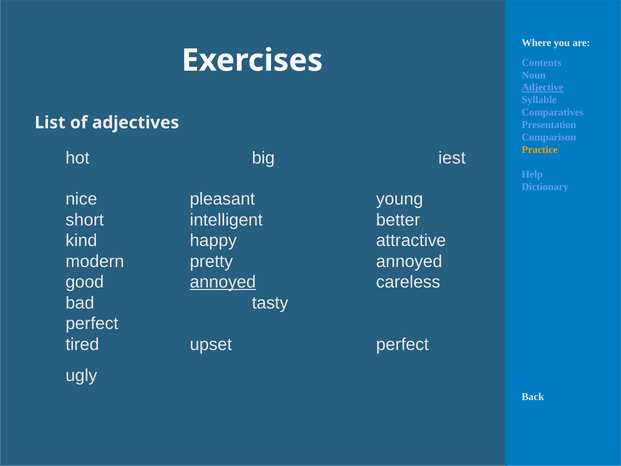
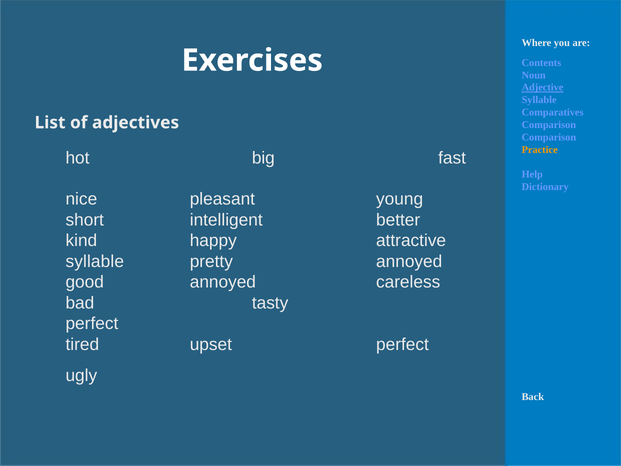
Presentation at (549, 125): Presentation -> Comparison
iest: iest -> fast
modern at (95, 261): modern -> syllable
annoyed at (223, 282) underline: present -> none
